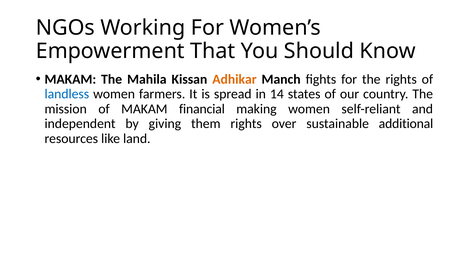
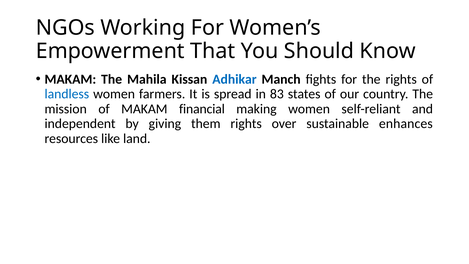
Adhikar colour: orange -> blue
14: 14 -> 83
additional: additional -> enhances
